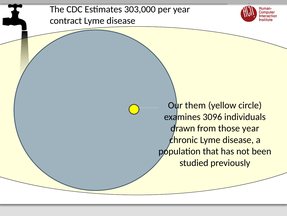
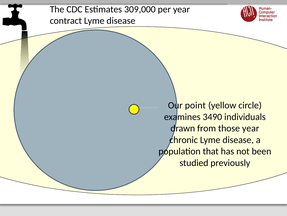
303,000: 303,000 -> 309,000
them: them -> point
3096: 3096 -> 3490
